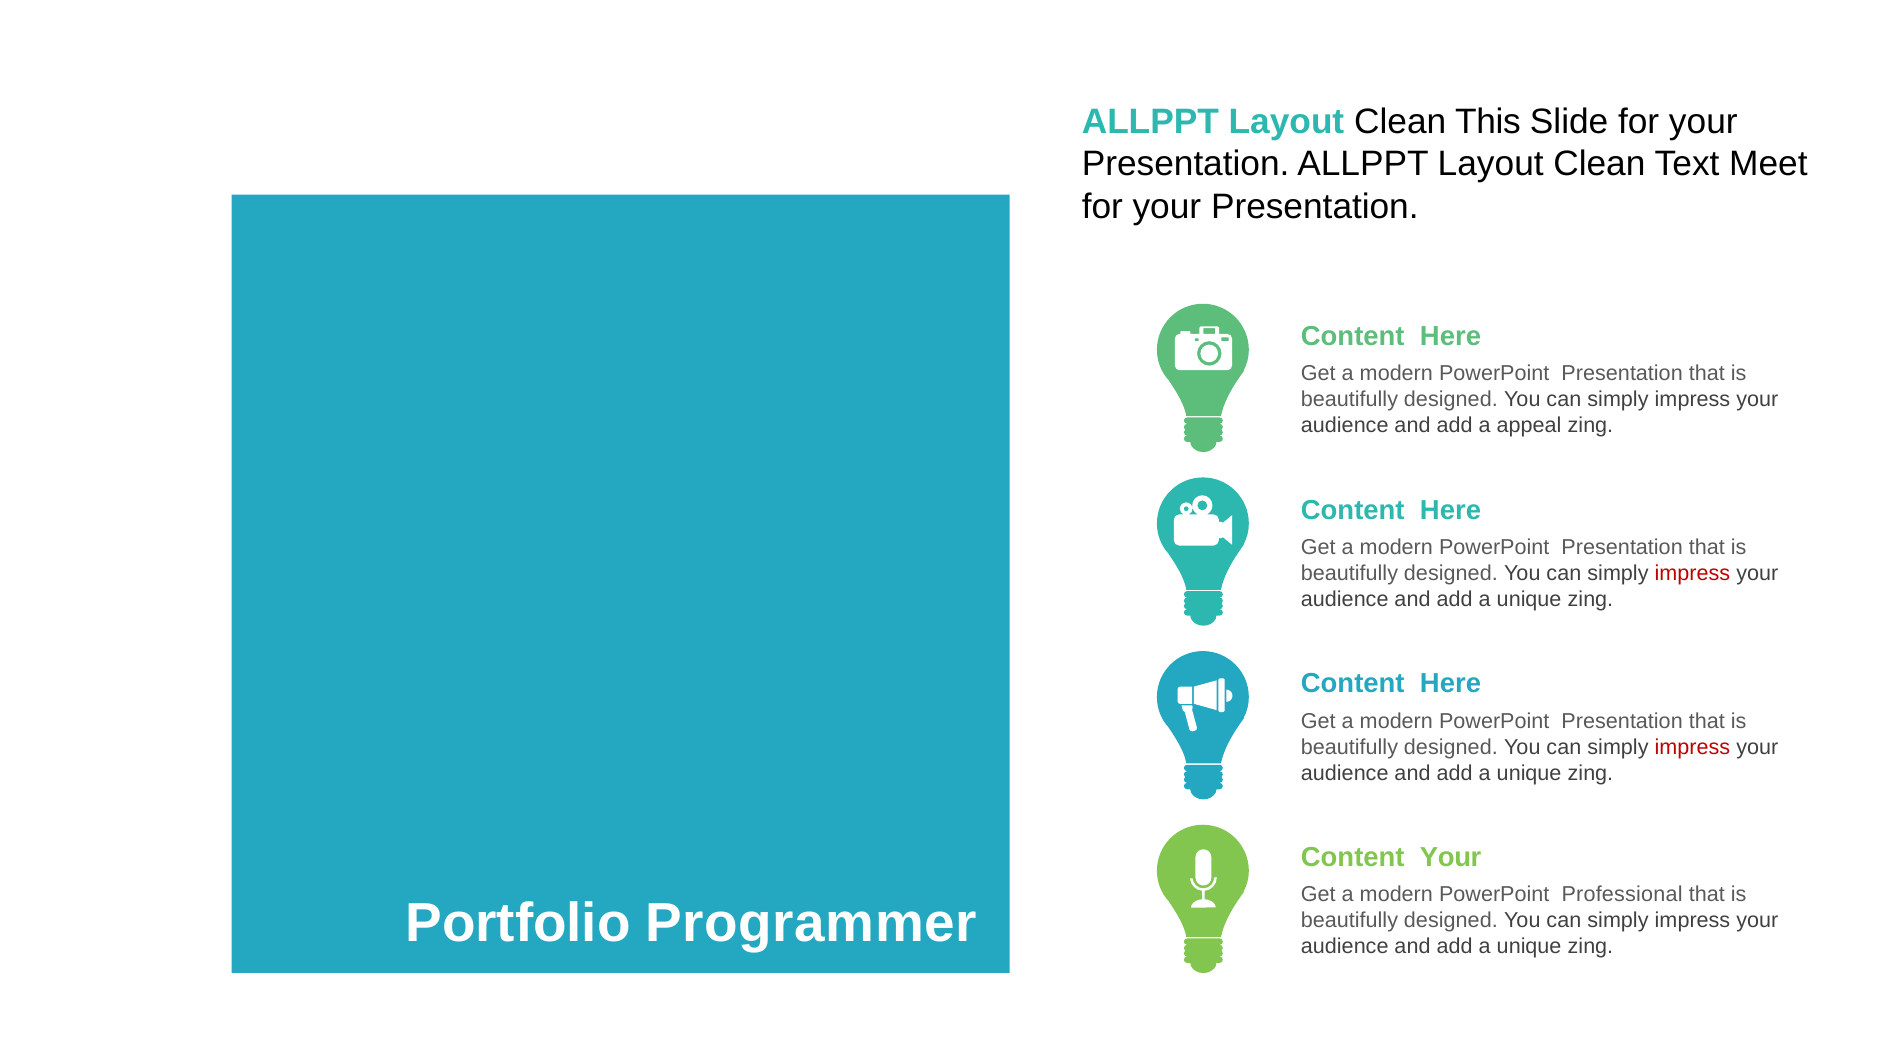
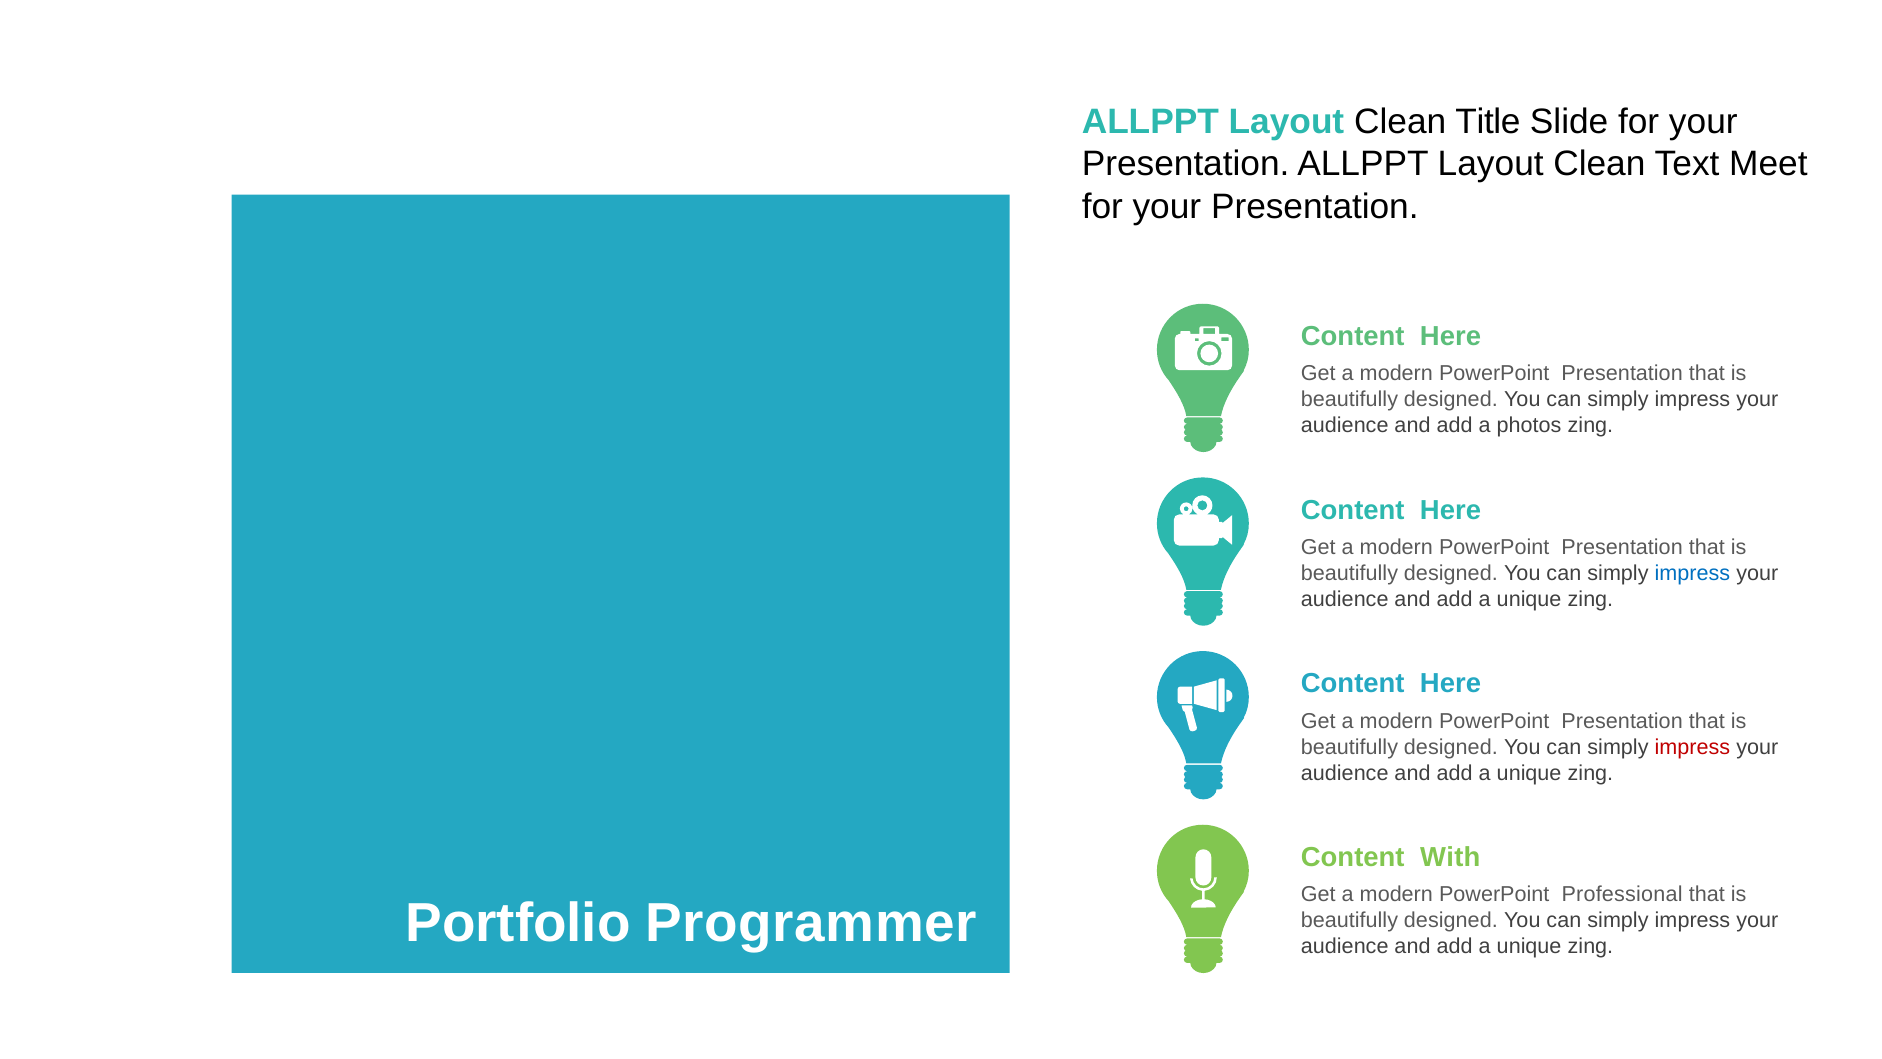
This: This -> Title
appeal: appeal -> photos
impress at (1692, 573) colour: red -> blue
Content Your: Your -> With
